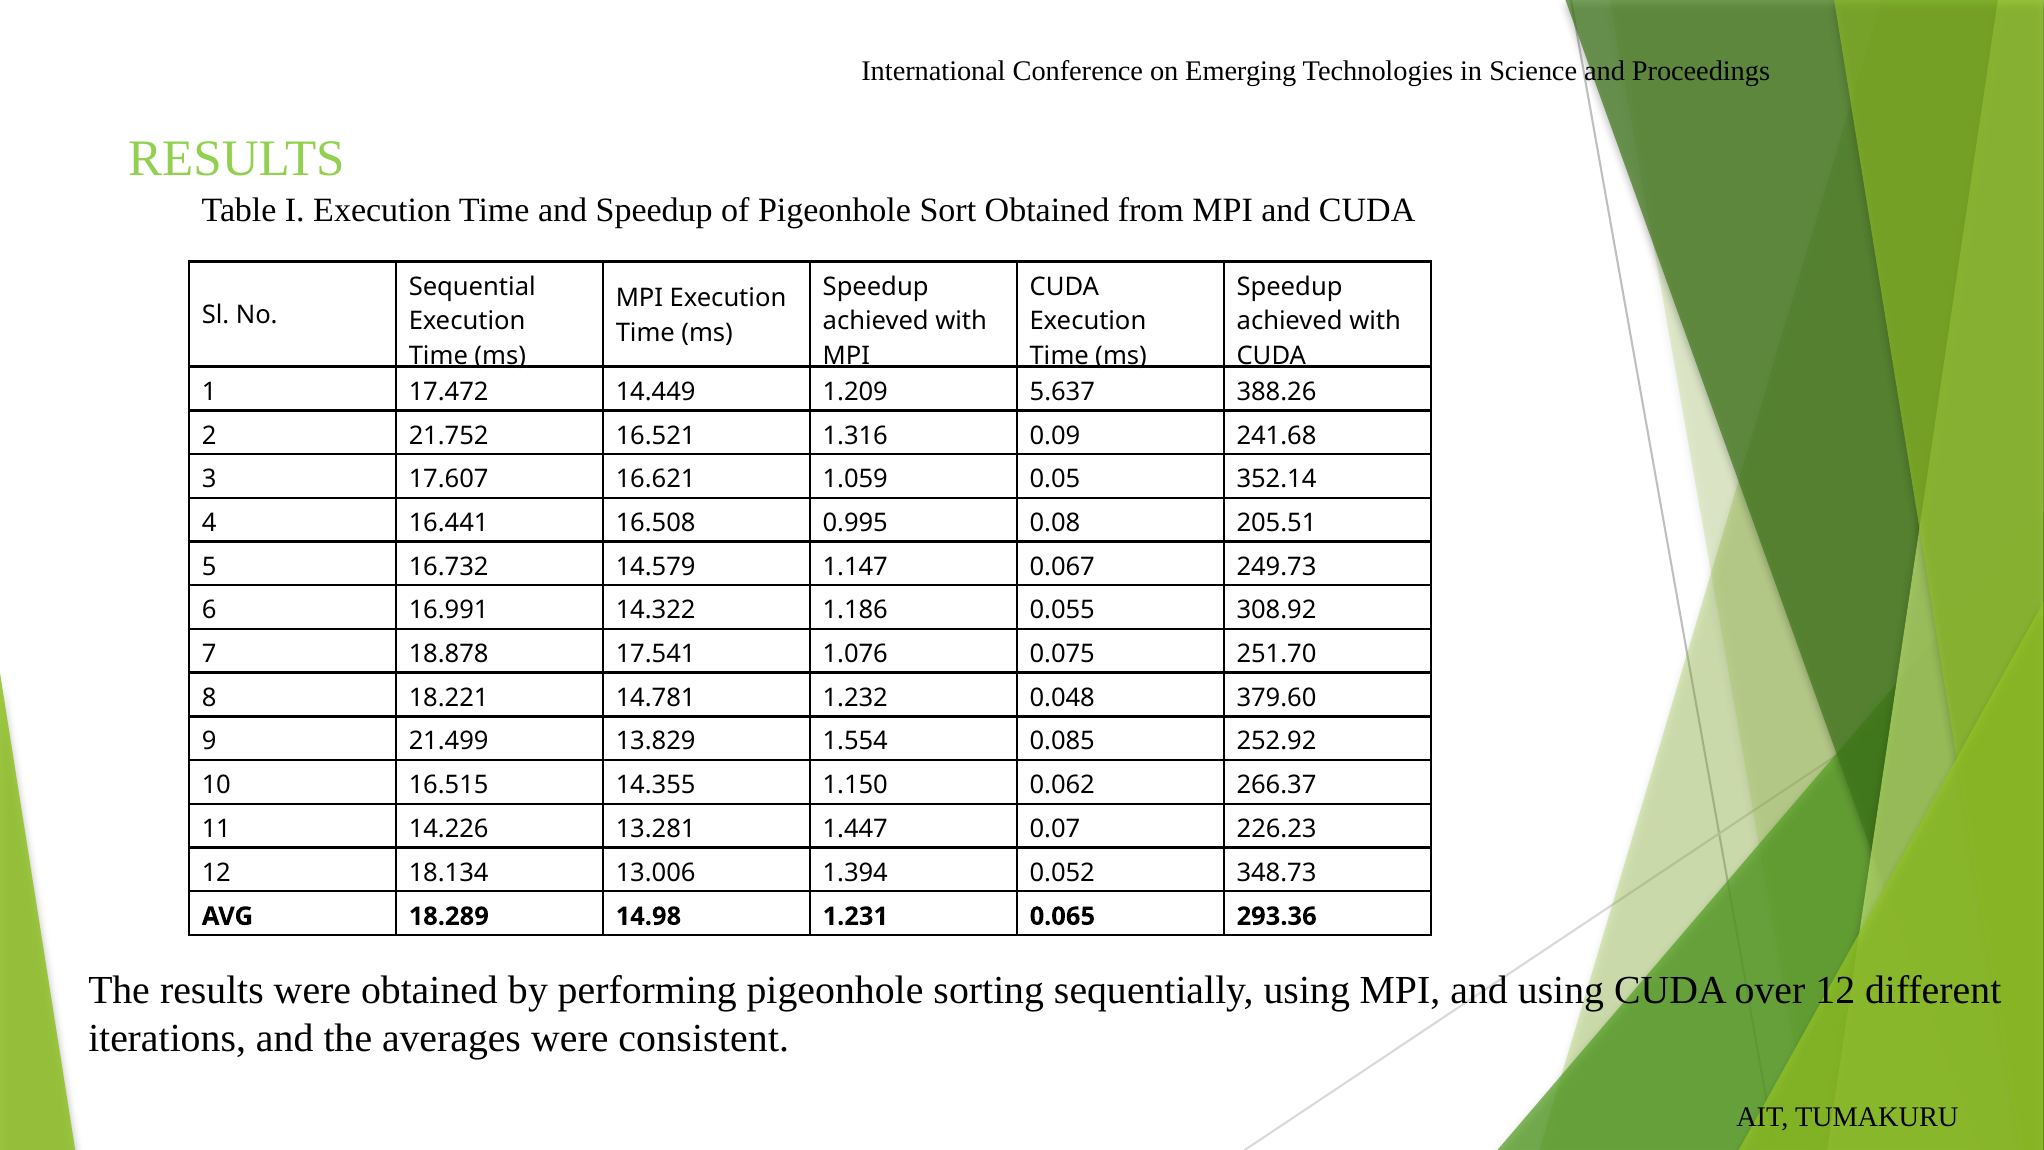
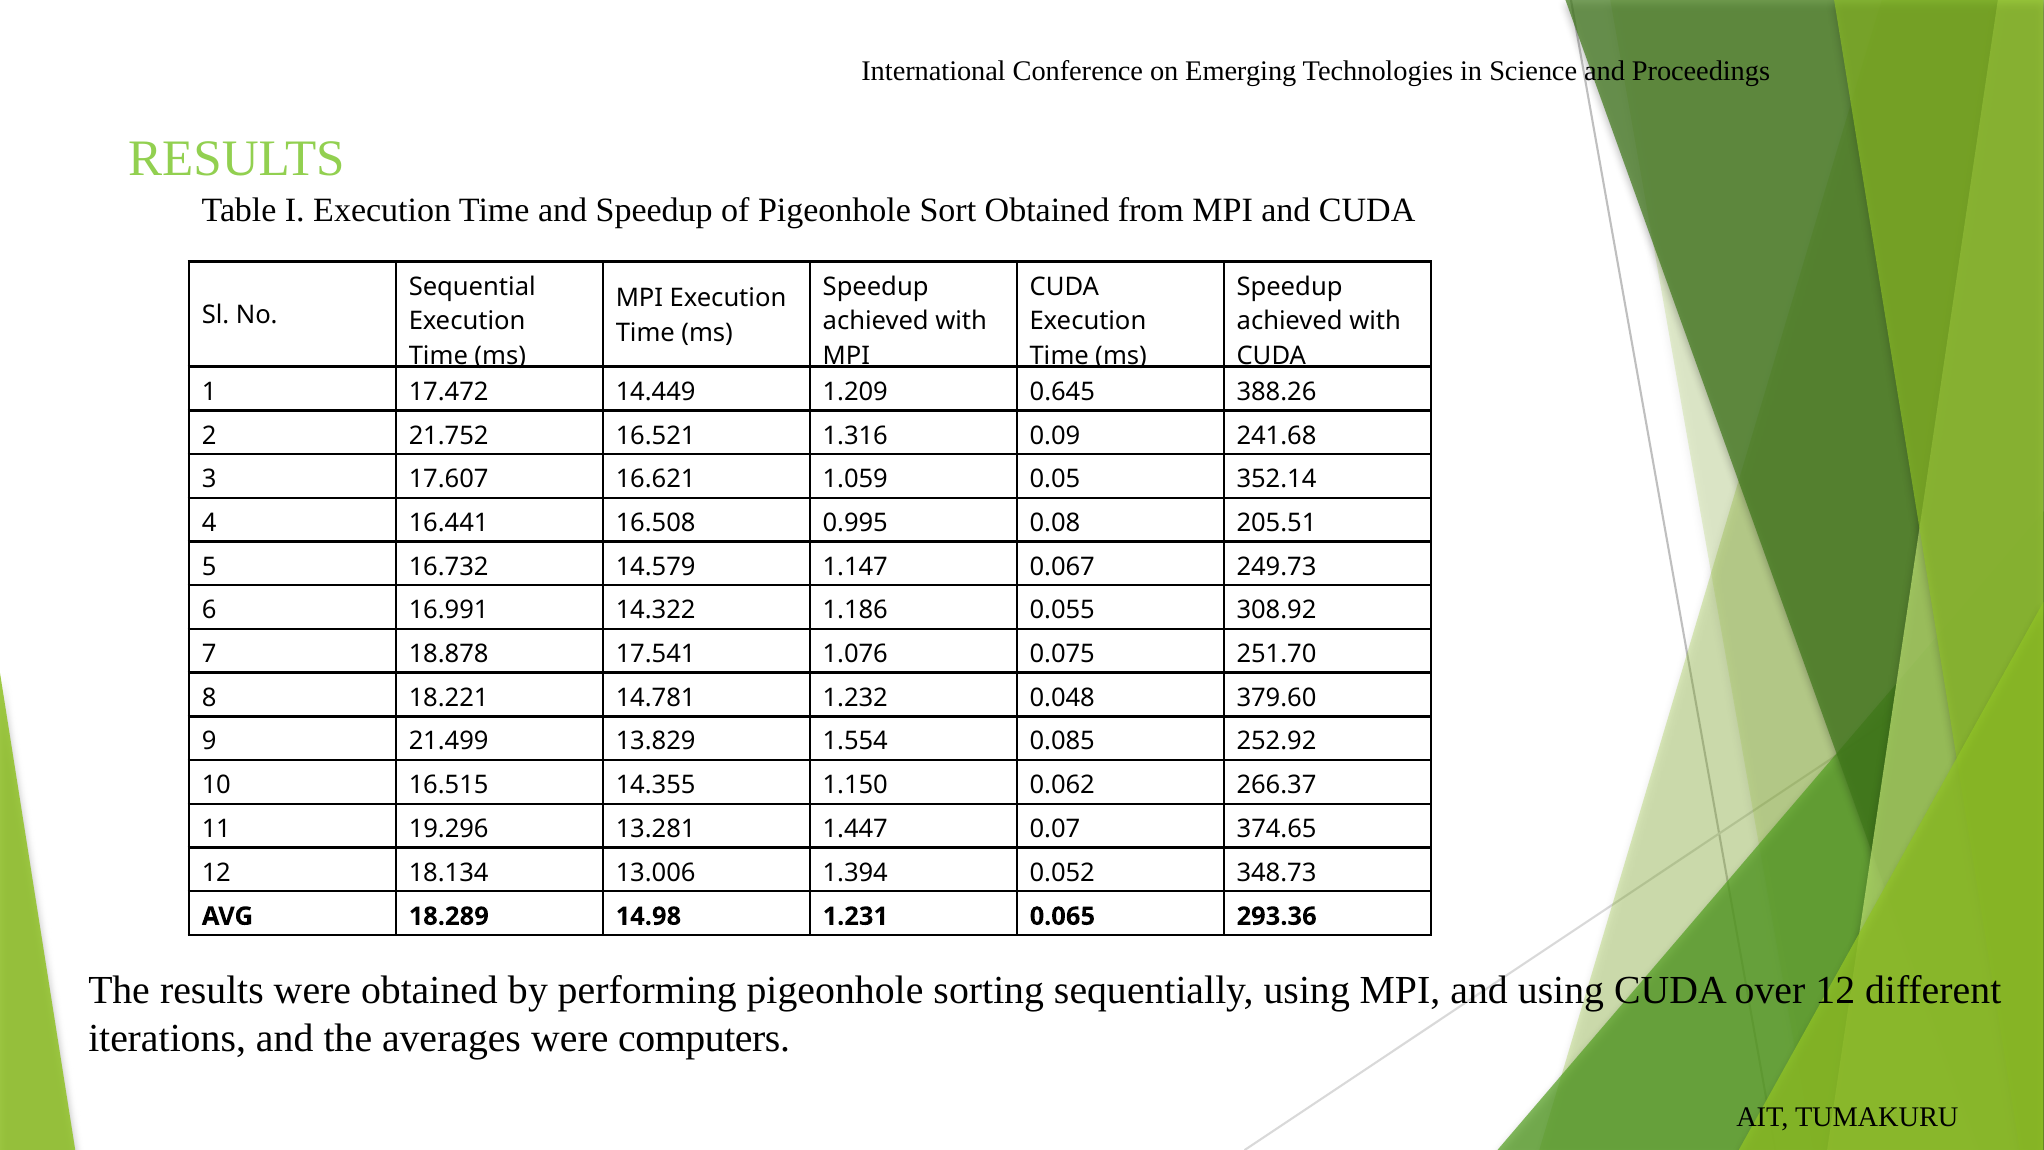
5.637: 5.637 -> 0.645
14.226: 14.226 -> 19.296
226.23: 226.23 -> 374.65
consistent: consistent -> computers
